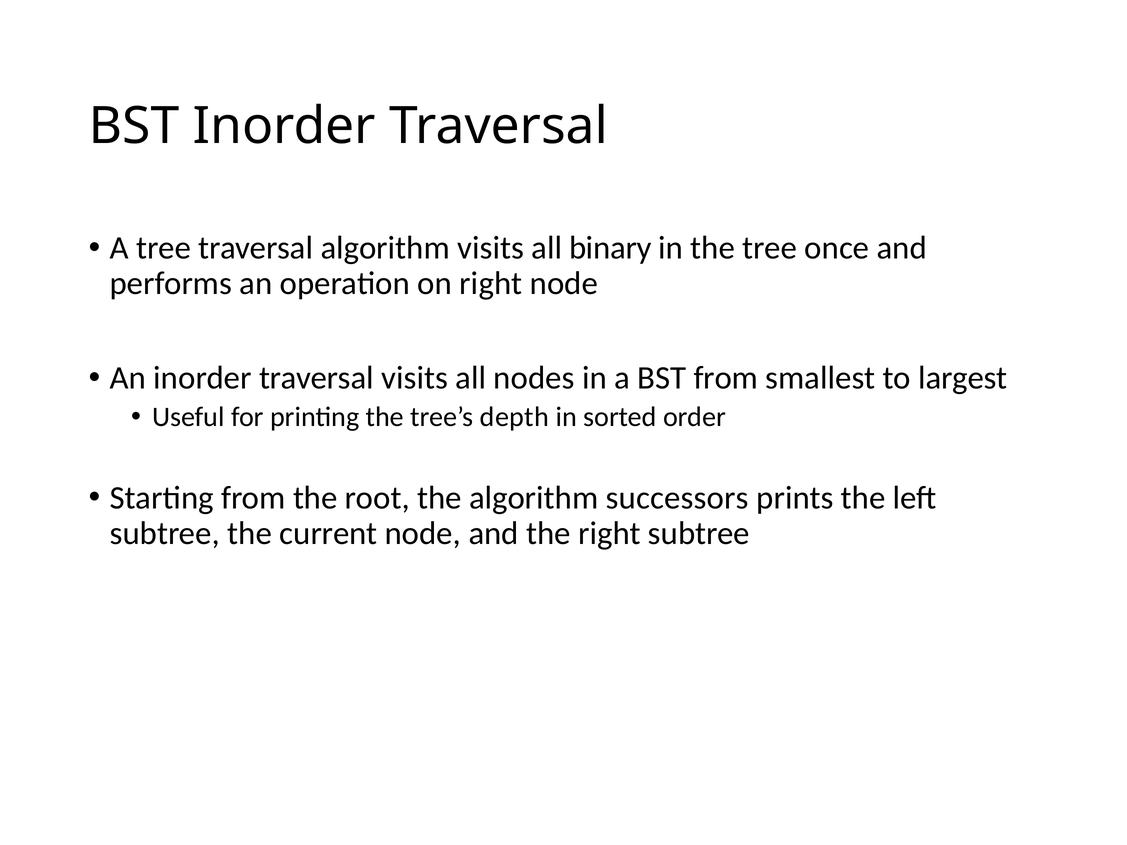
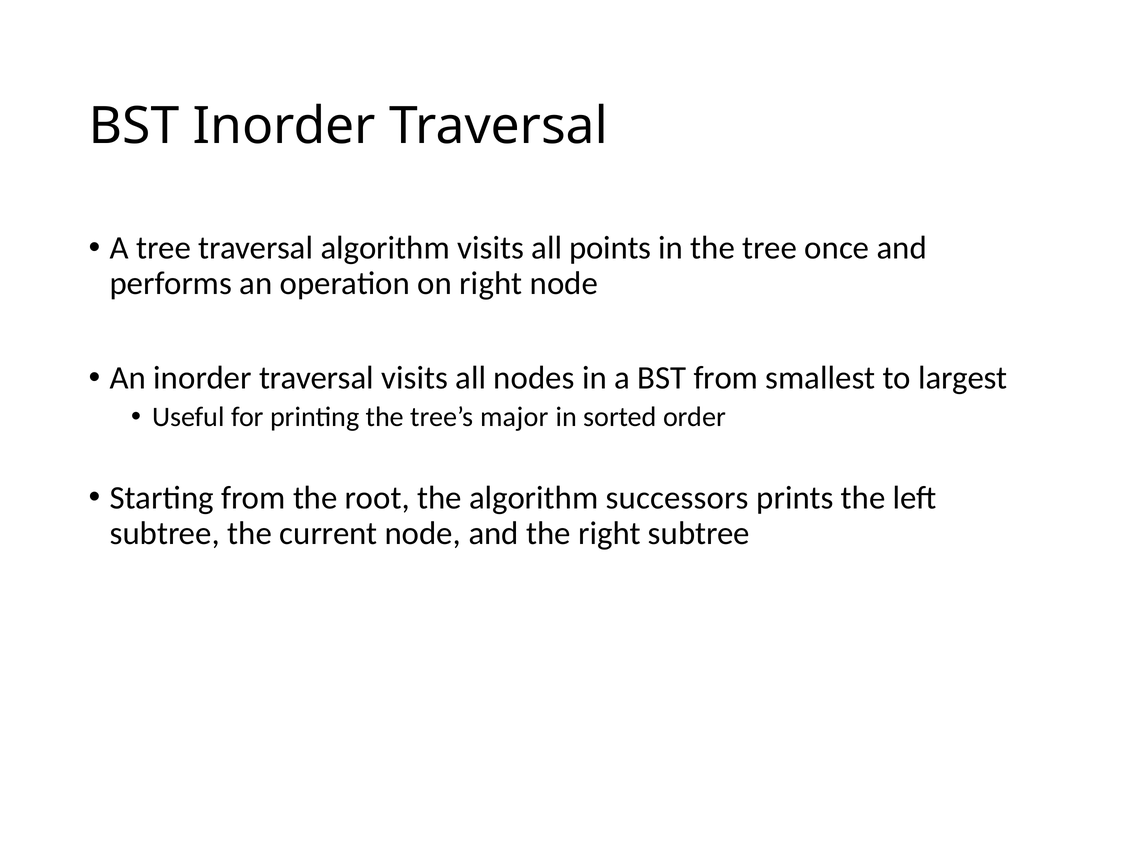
binary: binary -> points
depth: depth -> major
